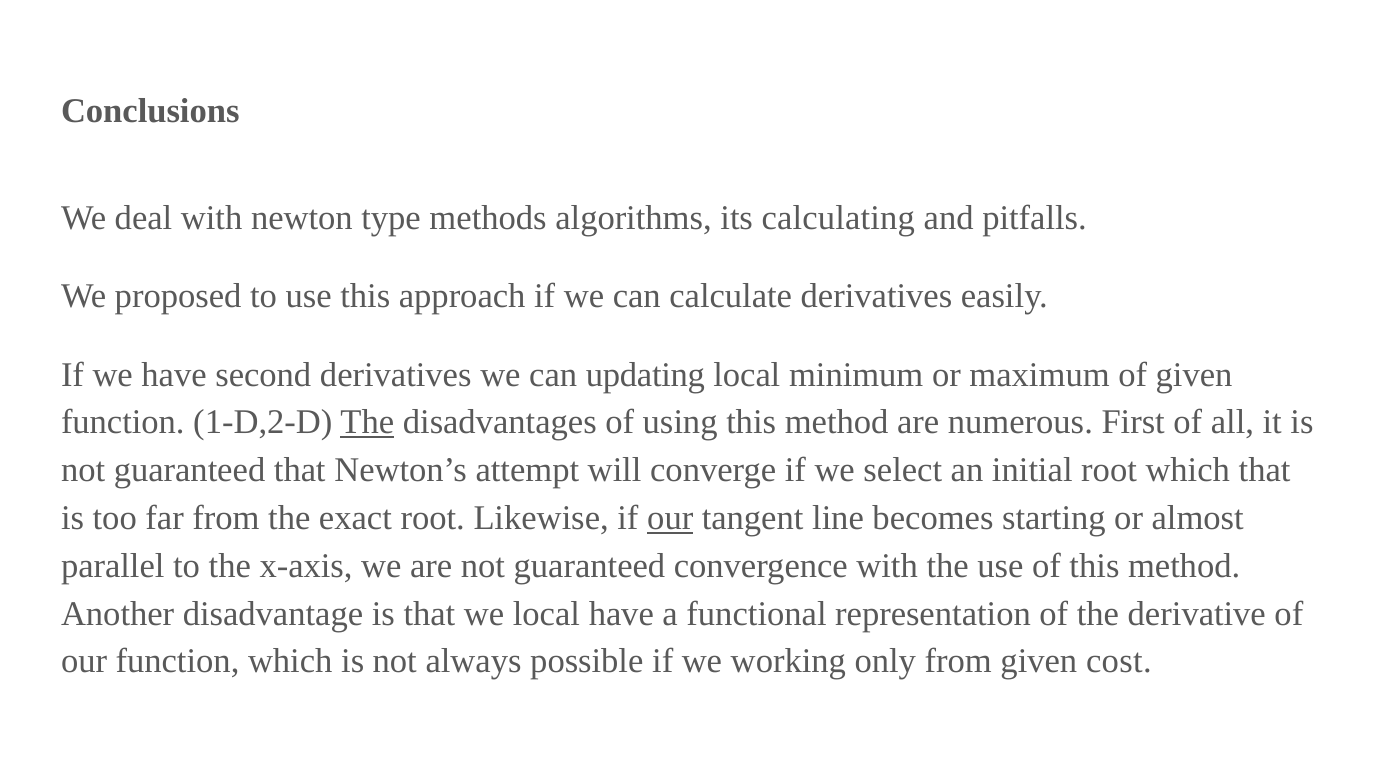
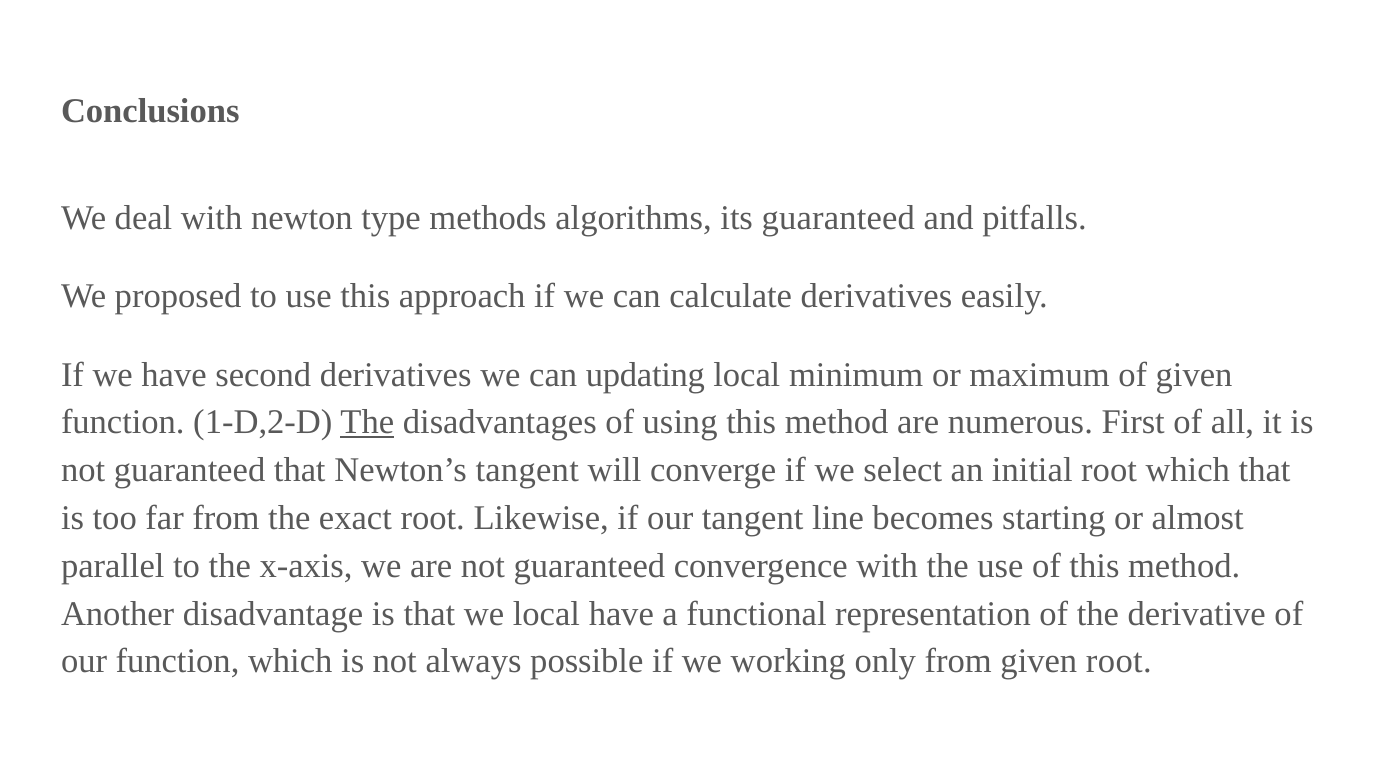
its calculating: calculating -> guaranteed
Newton’s attempt: attempt -> tangent
our at (670, 518) underline: present -> none
given cost: cost -> root
